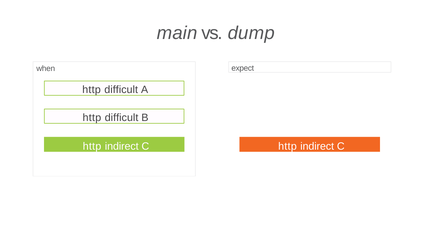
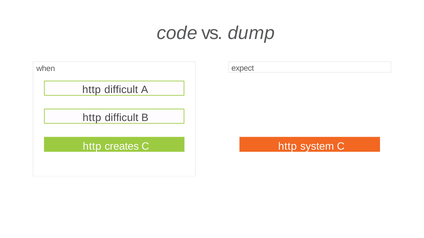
main: main -> code
indirect at (122, 147): indirect -> creates
C http indirect: indirect -> system
